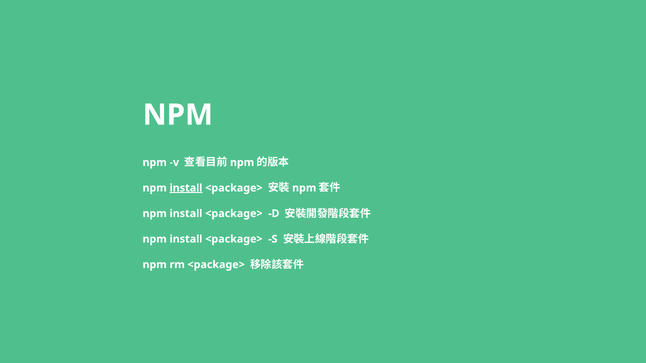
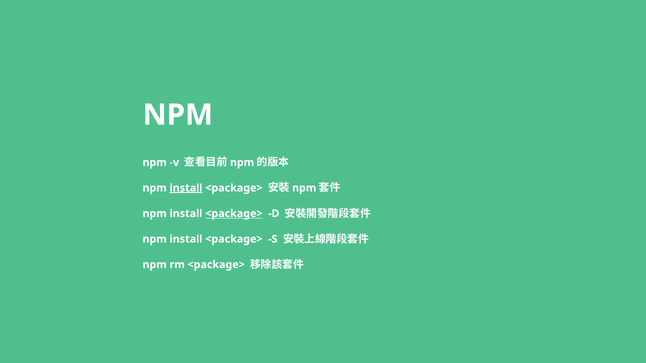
<package> at (234, 214) underline: none -> present
